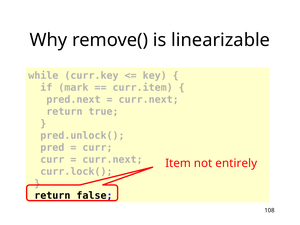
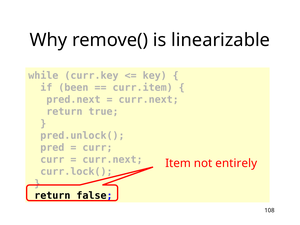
mark: mark -> been
